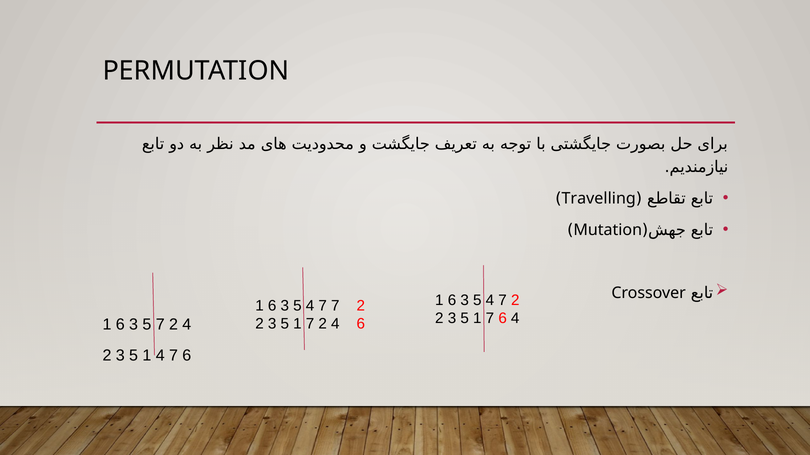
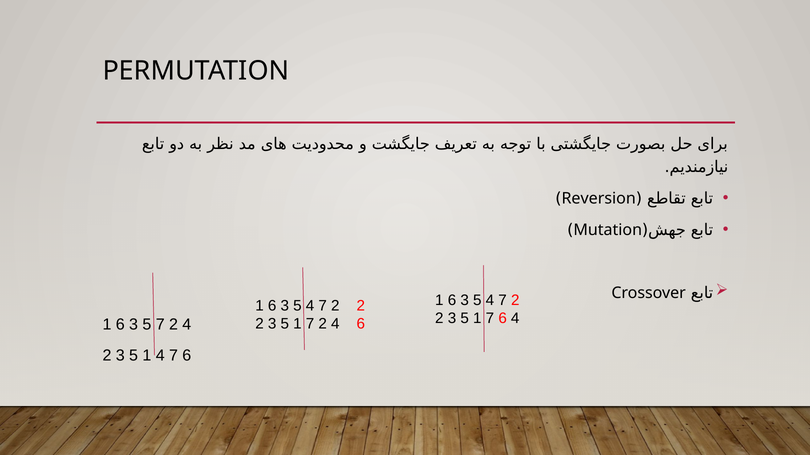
Travelling: Travelling -> Reversion
7 at (335, 306): 7 -> 2
